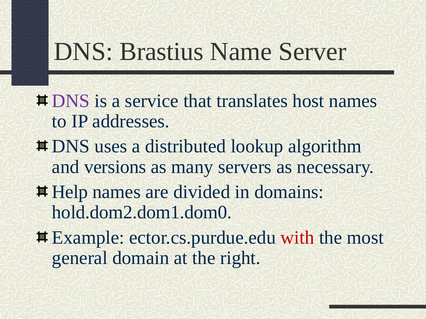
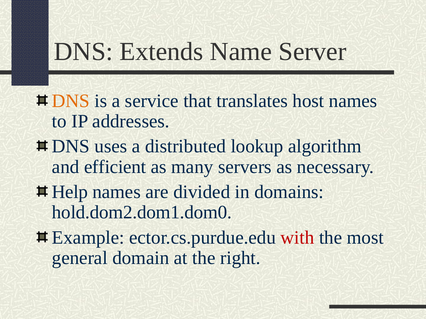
Brastius: Brastius -> Extends
DNS at (71, 101) colour: purple -> orange
versions: versions -> efficient
